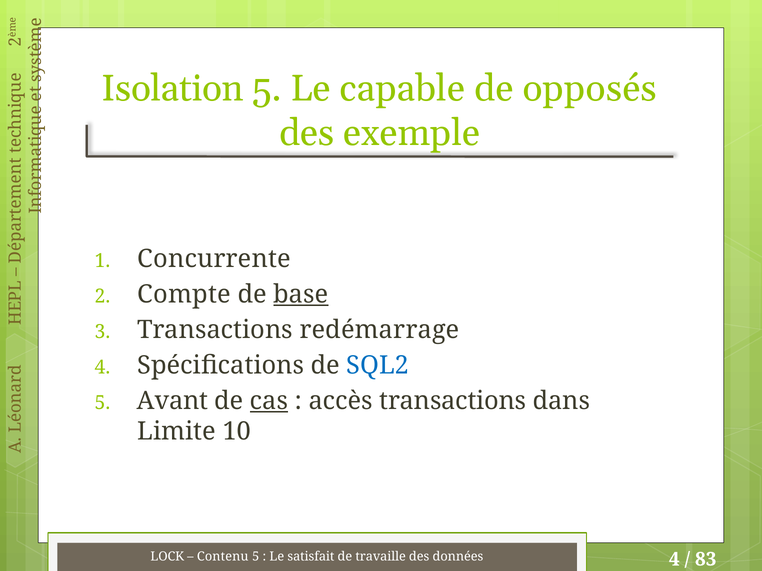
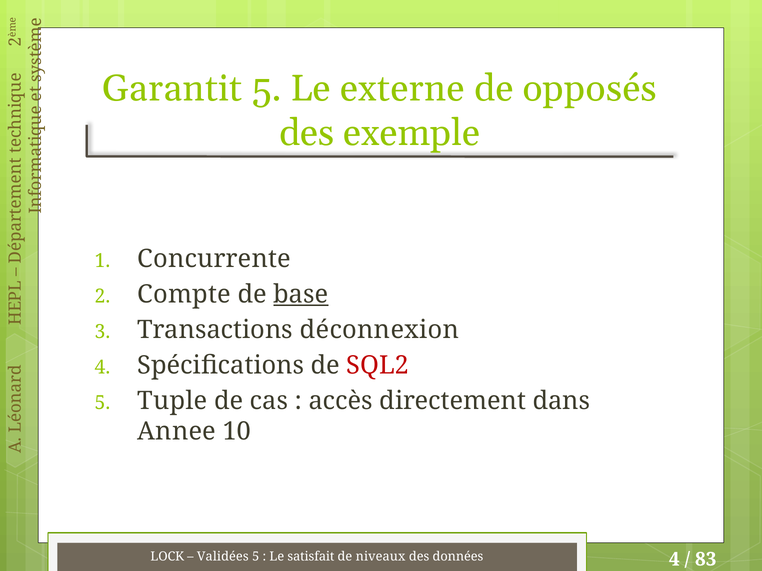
Isolation: Isolation -> Garantit
capable: capable -> externe
redémarrage: redémarrage -> déconnexion
SQL2 colour: blue -> red
Avant: Avant -> Tuple
cas underline: present -> none
accès transactions: transactions -> directement
Limite: Limite -> Annee
Contenu: Contenu -> Validées
travaille: travaille -> niveaux
